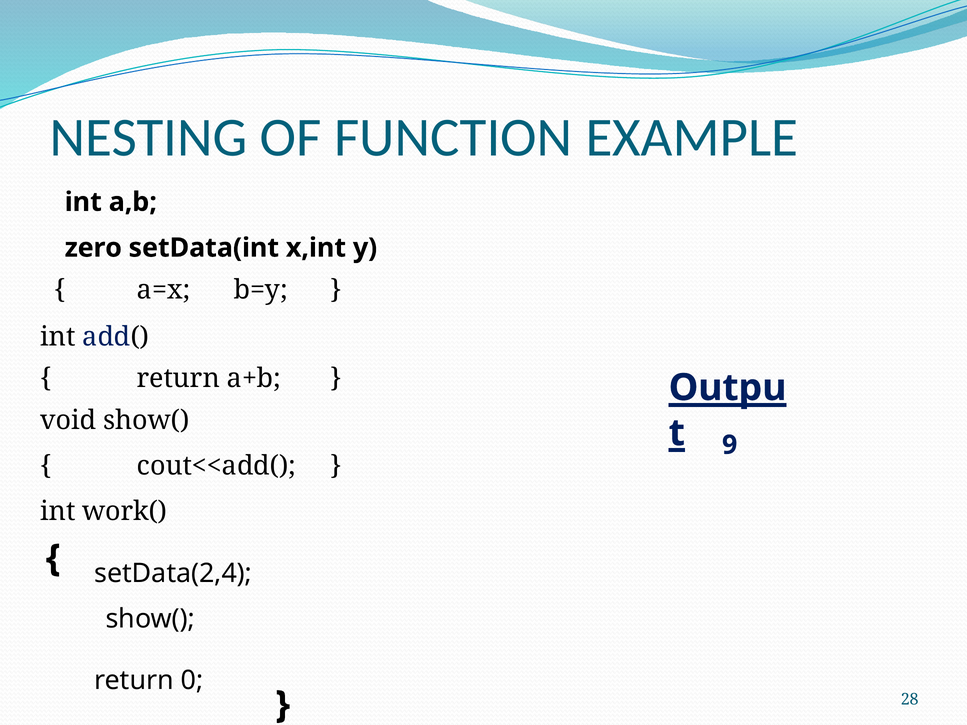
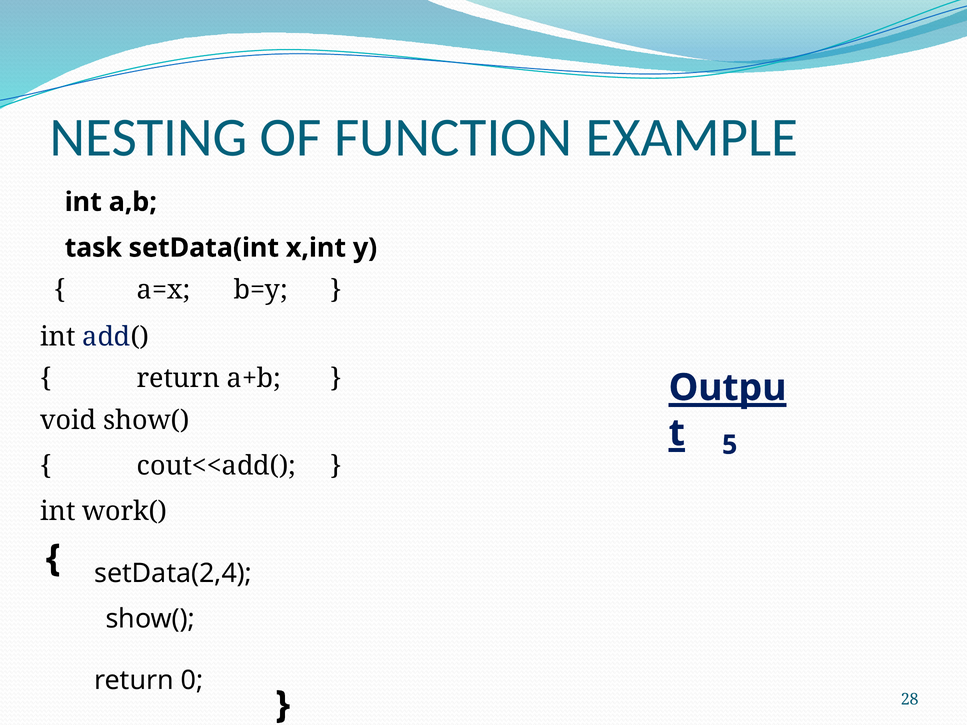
zero: zero -> task
9: 9 -> 5
